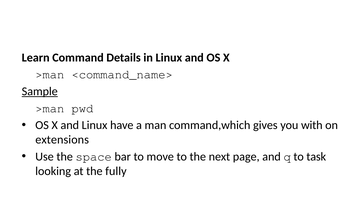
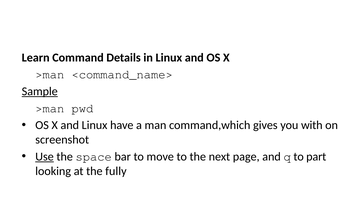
extensions: extensions -> screenshot
Use underline: none -> present
task: task -> part
